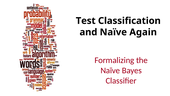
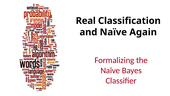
Test: Test -> Real
